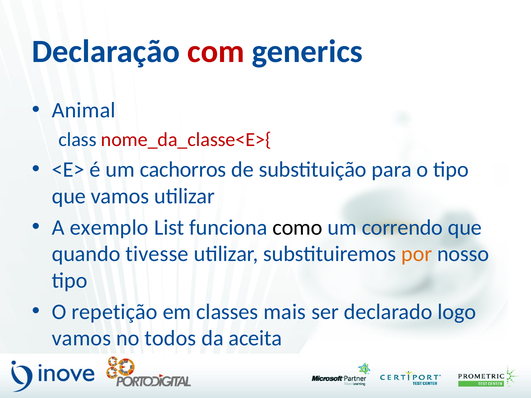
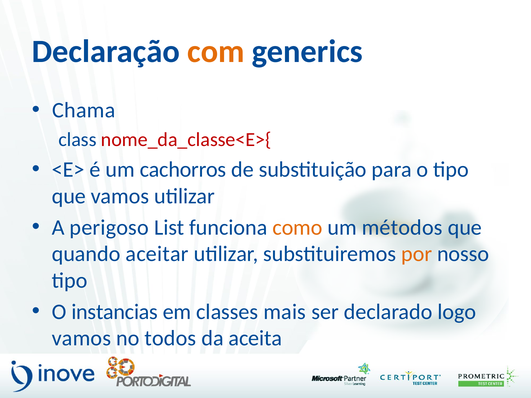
com colour: red -> orange
Animal: Animal -> Chama
exemplo: exemplo -> perigoso
como colour: black -> orange
correndo: correndo -> métodos
tivesse: tivesse -> aceitar
repetição: repetição -> instancias
